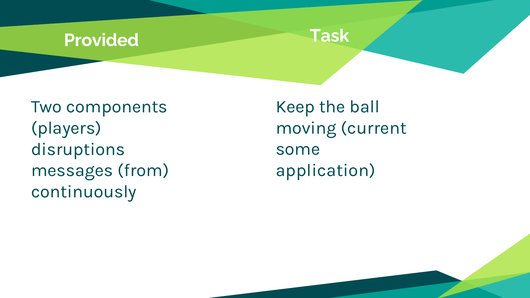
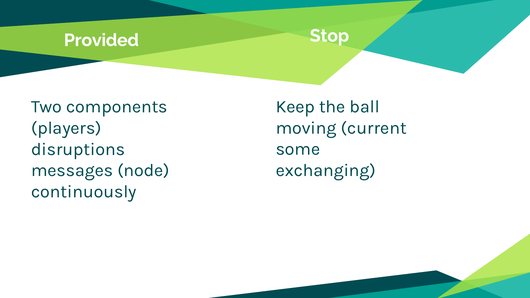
Task: Task -> Stop
from: from -> node
application: application -> exchanging
